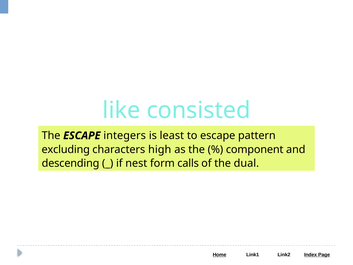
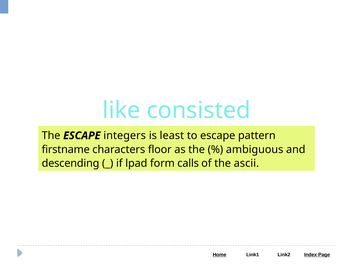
excluding: excluding -> firstname
high: high -> floor
component: component -> ambiguous
nest: nest -> lpad
dual: dual -> ascii
